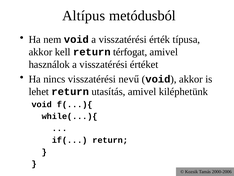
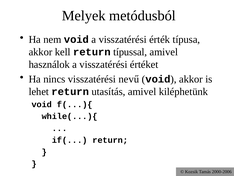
Altípus: Altípus -> Melyek
térfogat: térfogat -> típussal
